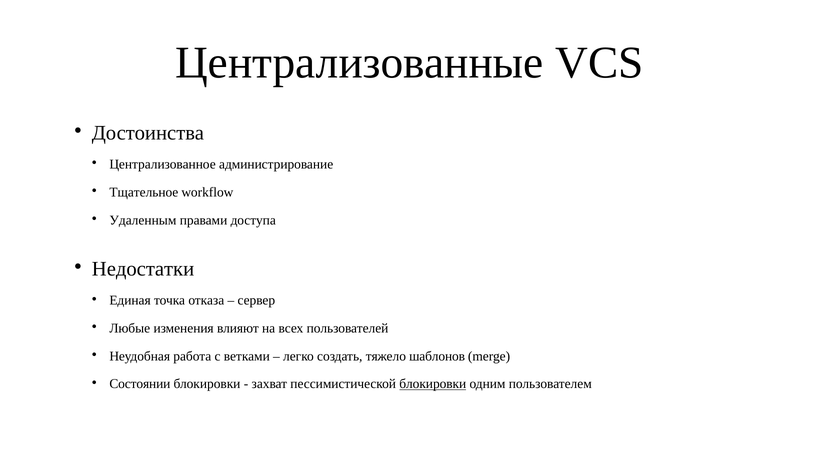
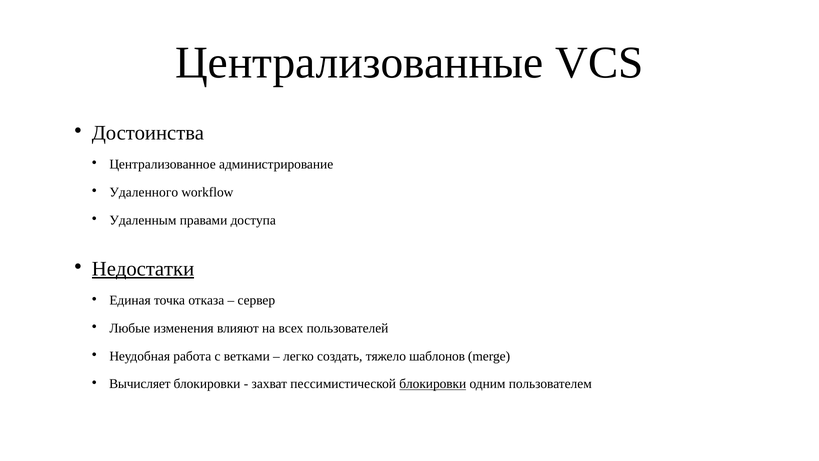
Тщательное: Тщательное -> Удаленного
Недостатки underline: none -> present
Состоянии: Состоянии -> Вычисляет
